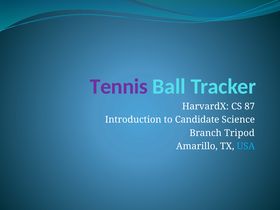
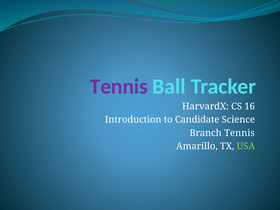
87: 87 -> 16
Branch Tripod: Tripod -> Tennis
USA colour: light blue -> light green
